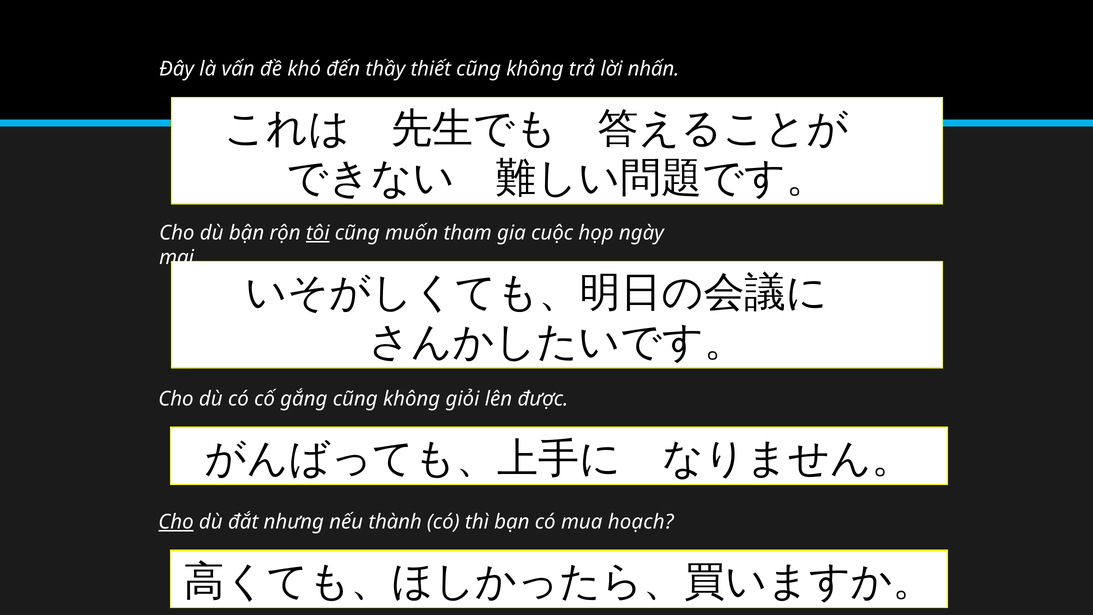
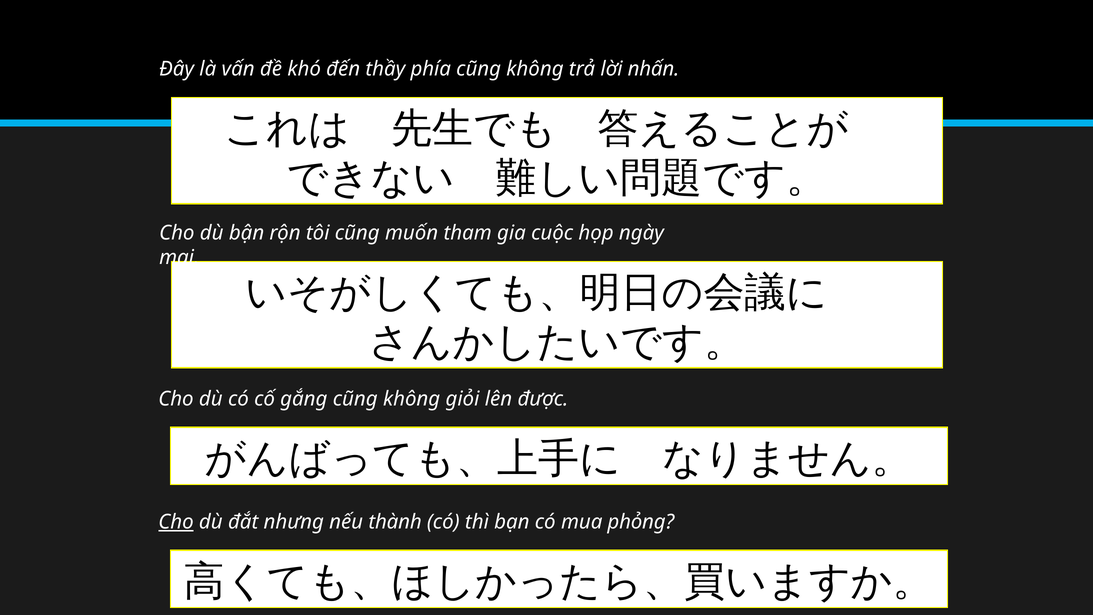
thiết: thiết -> phía
tôi underline: present -> none
hoạch: hoạch -> phỏng
